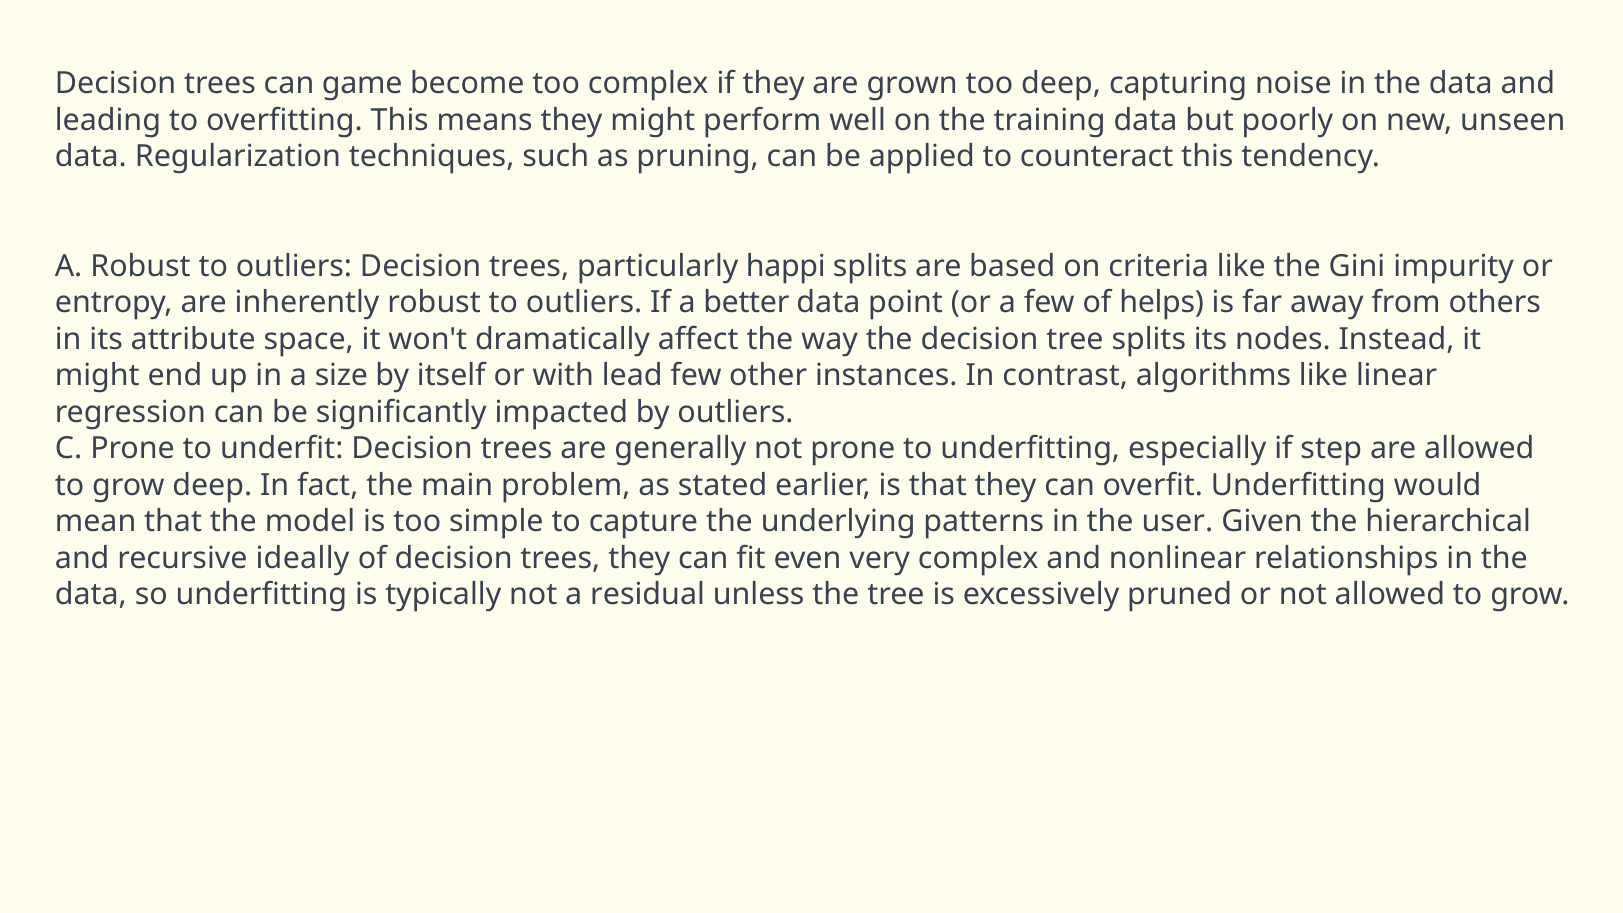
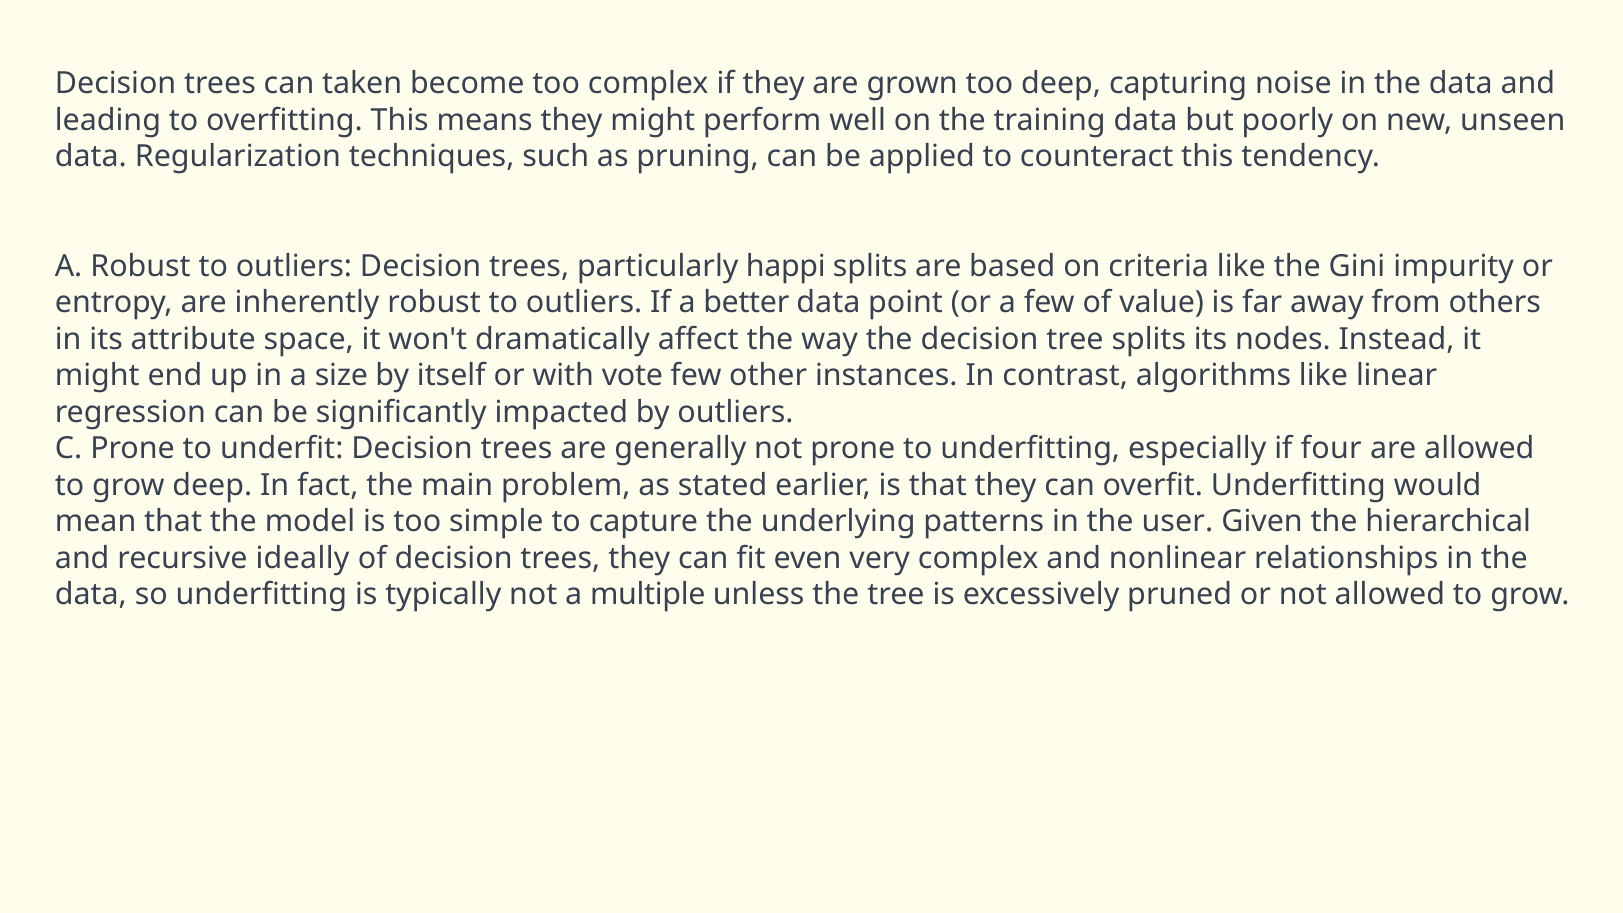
game: game -> taken
helps: helps -> value
lead: lead -> vote
step: step -> four
residual: residual -> multiple
